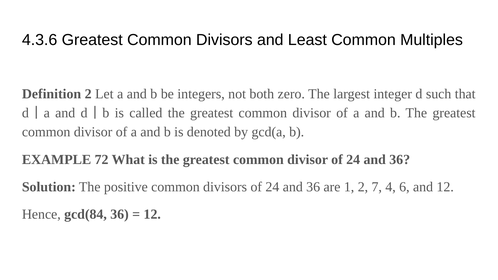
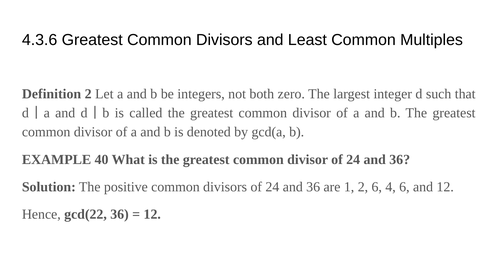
72: 72 -> 40
2 7: 7 -> 6
gcd(84: gcd(84 -> gcd(22
